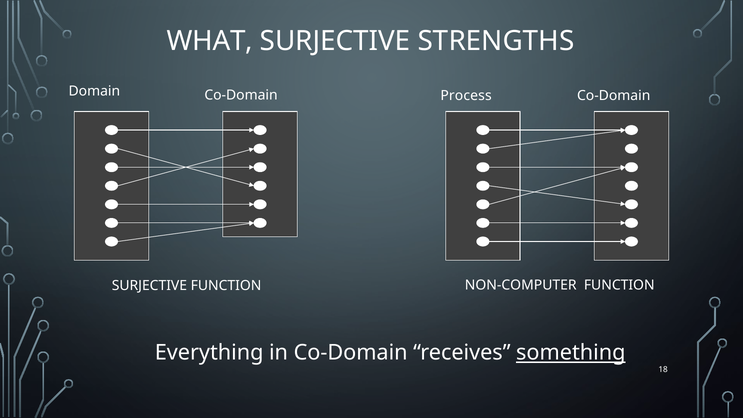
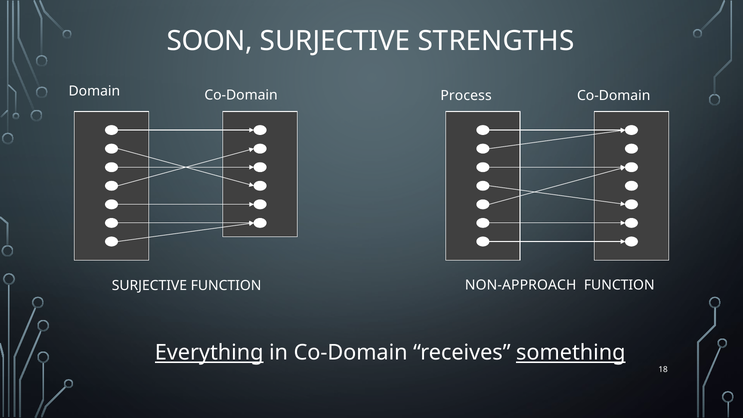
WHAT: WHAT -> SOON
NON-COMPUTER: NON-COMPUTER -> NON-APPROACH
Everything underline: none -> present
